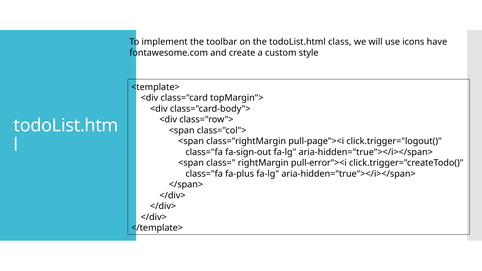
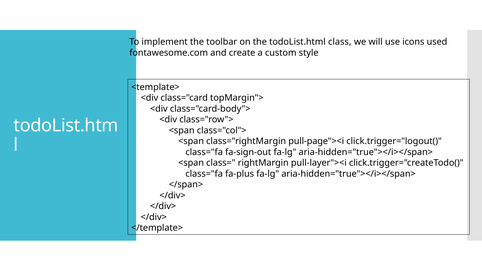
have: have -> used
pull-error"><i: pull-error"><i -> pull-layer"><i
